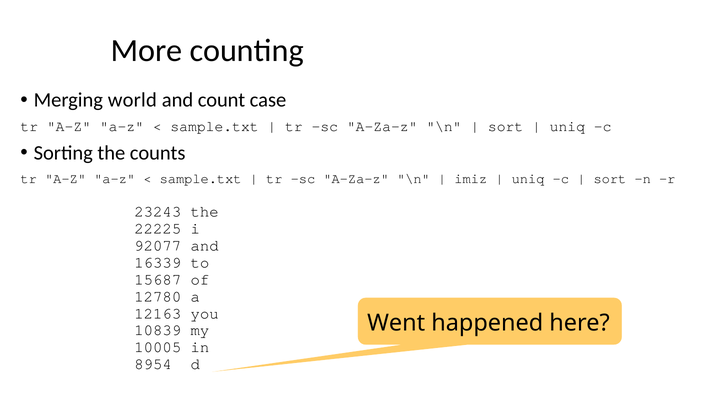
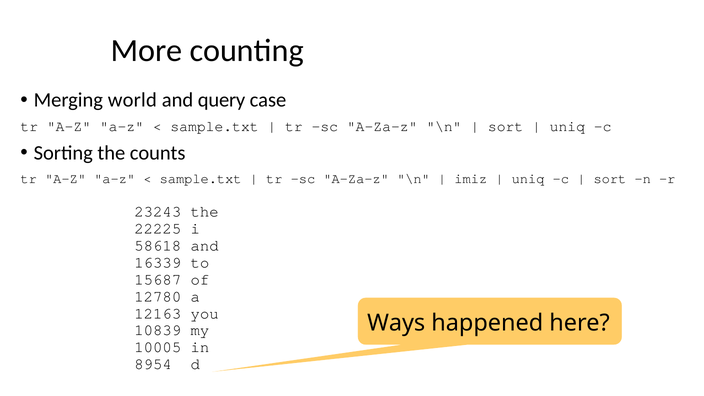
count: count -> query
92077: 92077 -> 58618
Went: Went -> Ways
